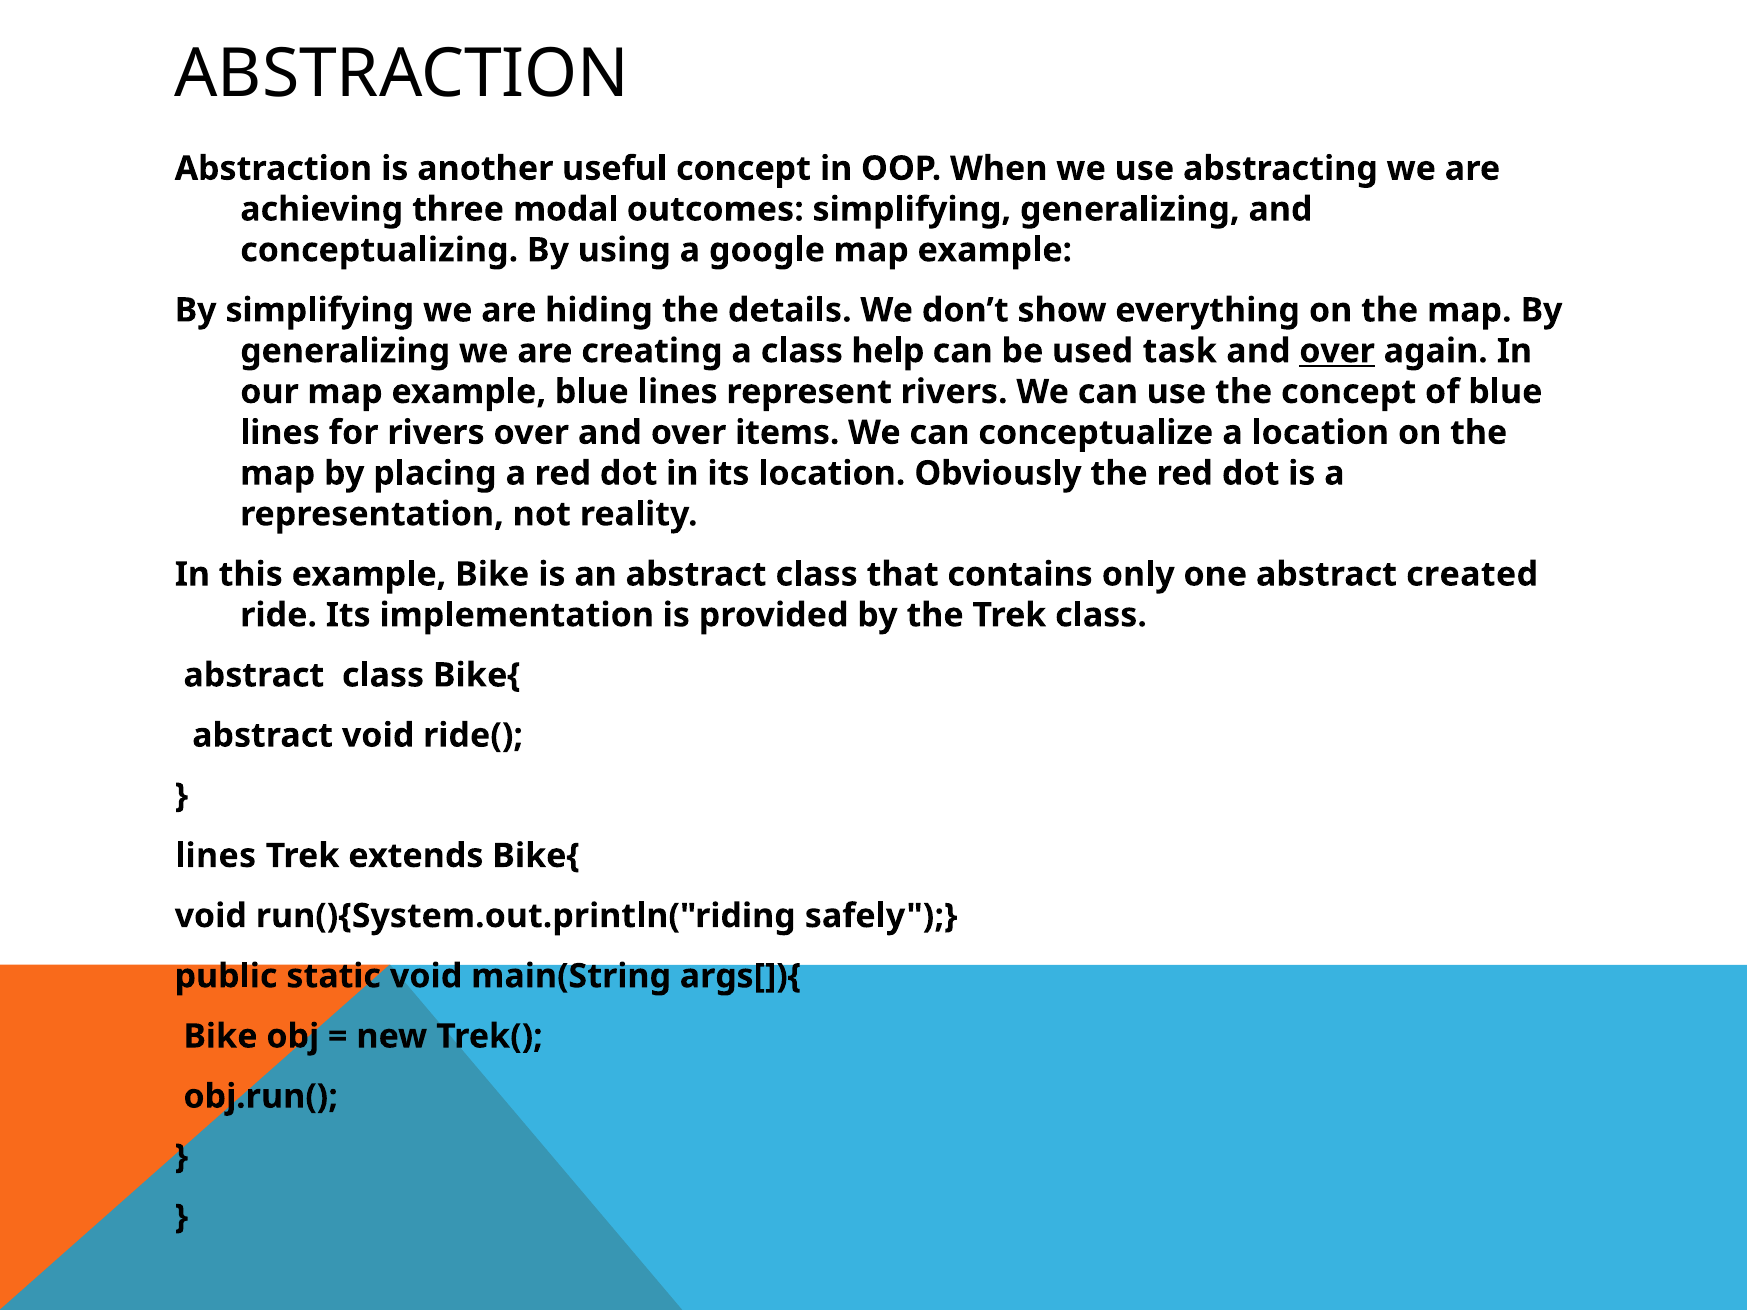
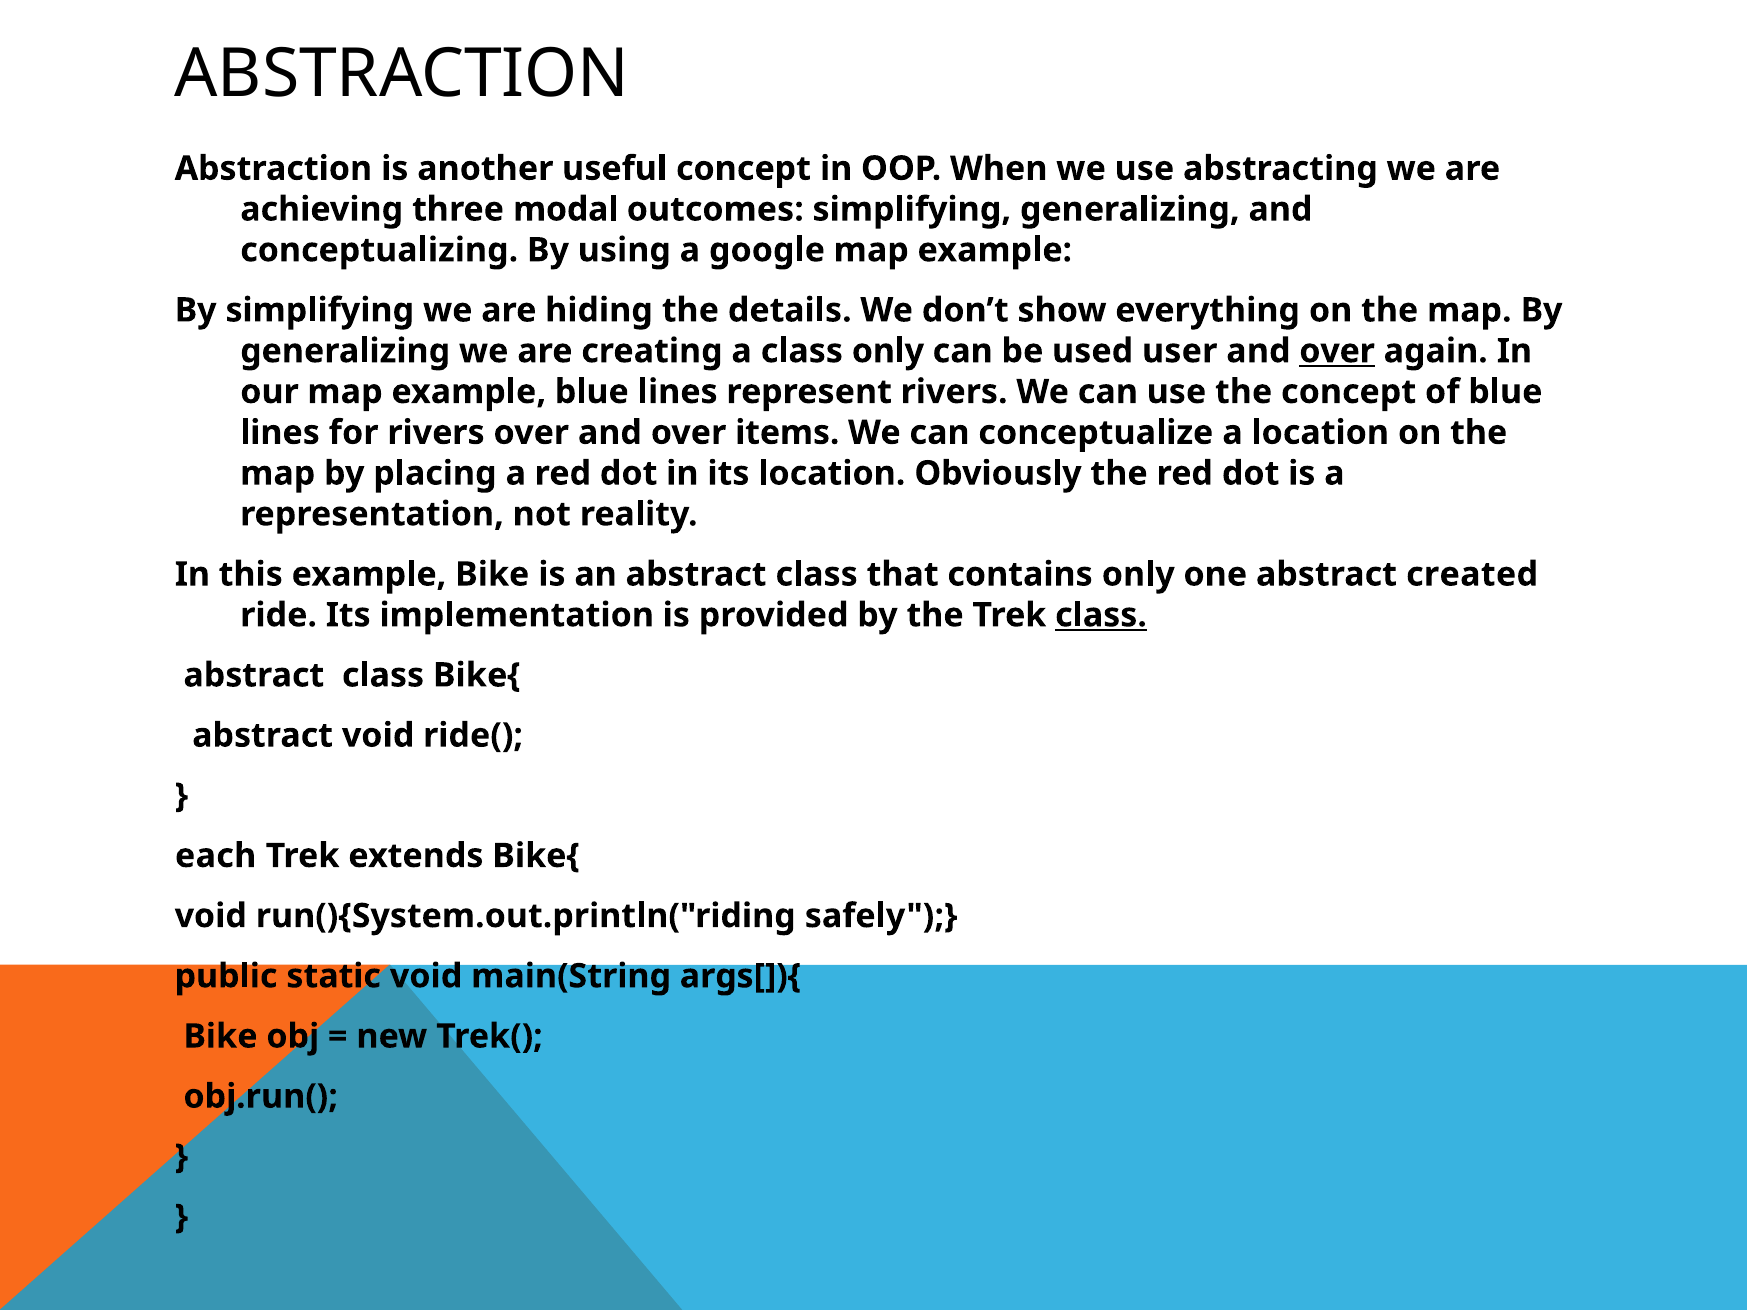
class help: help -> only
task: task -> user
class at (1101, 615) underline: none -> present
lines at (216, 856): lines -> each
